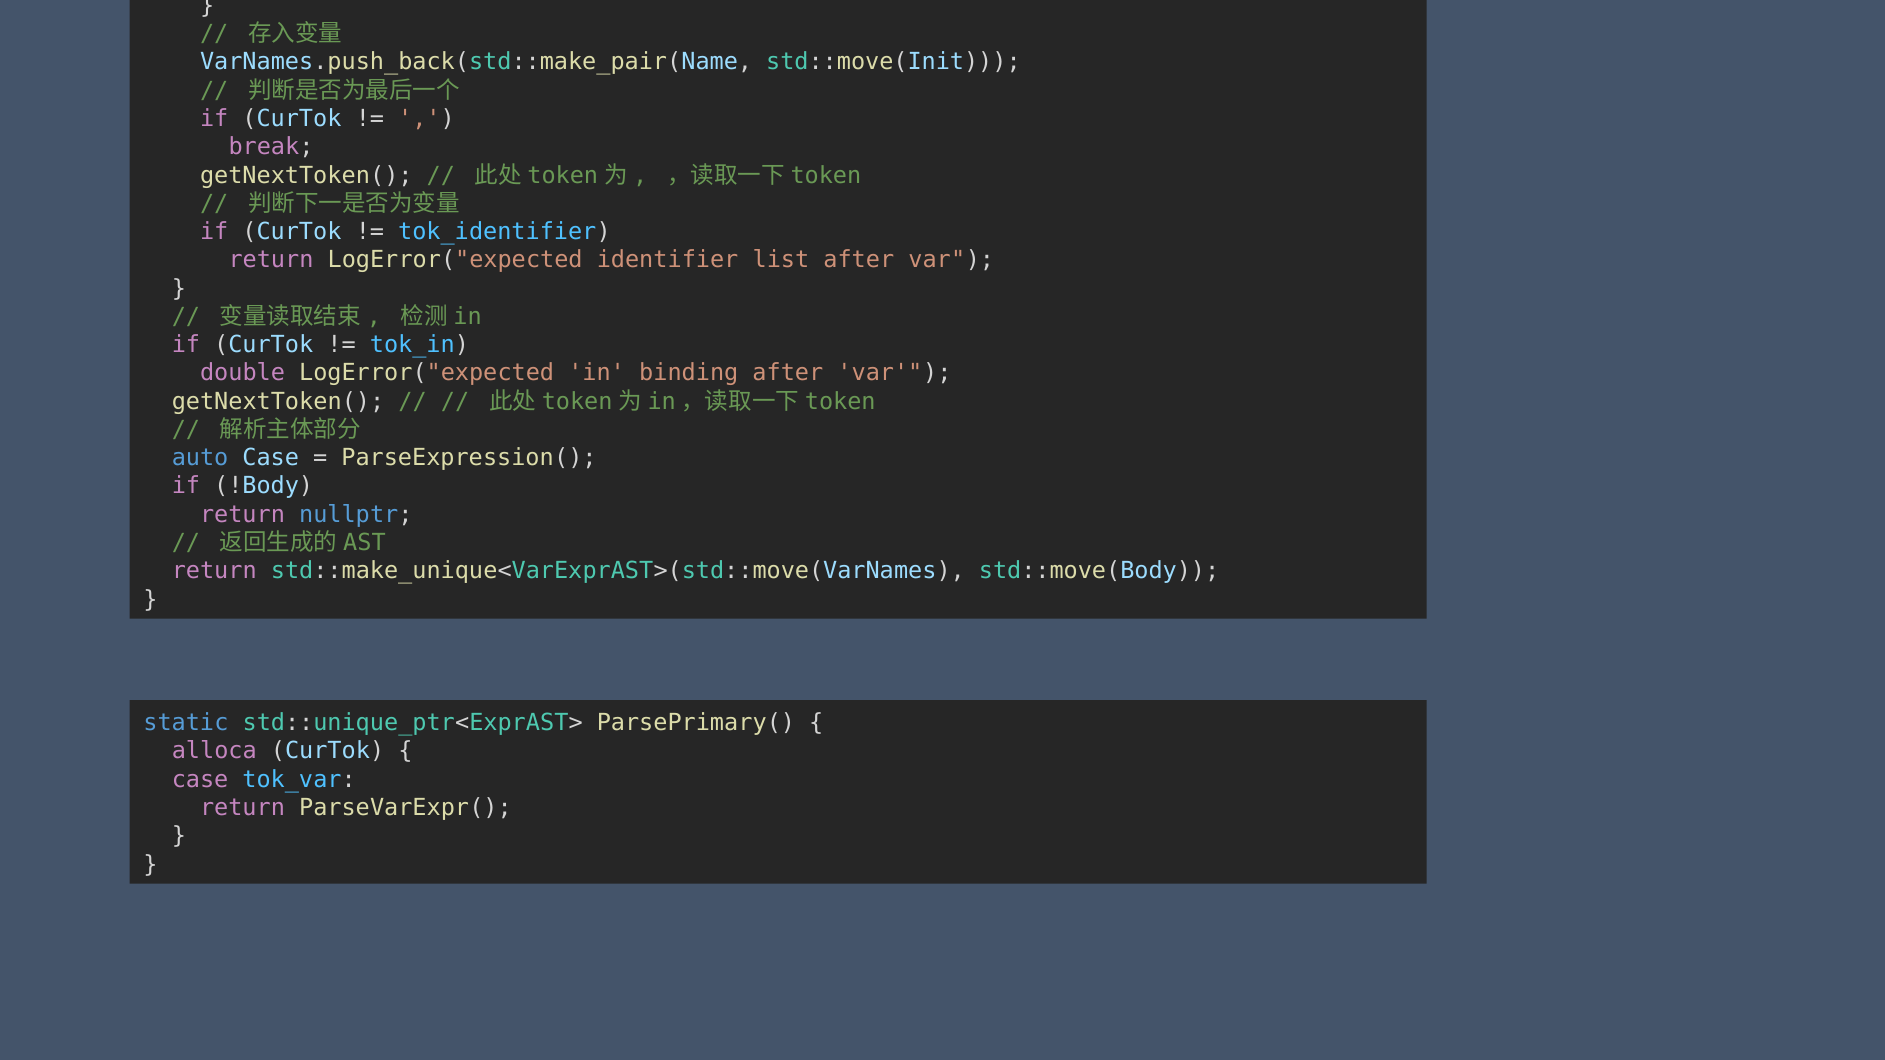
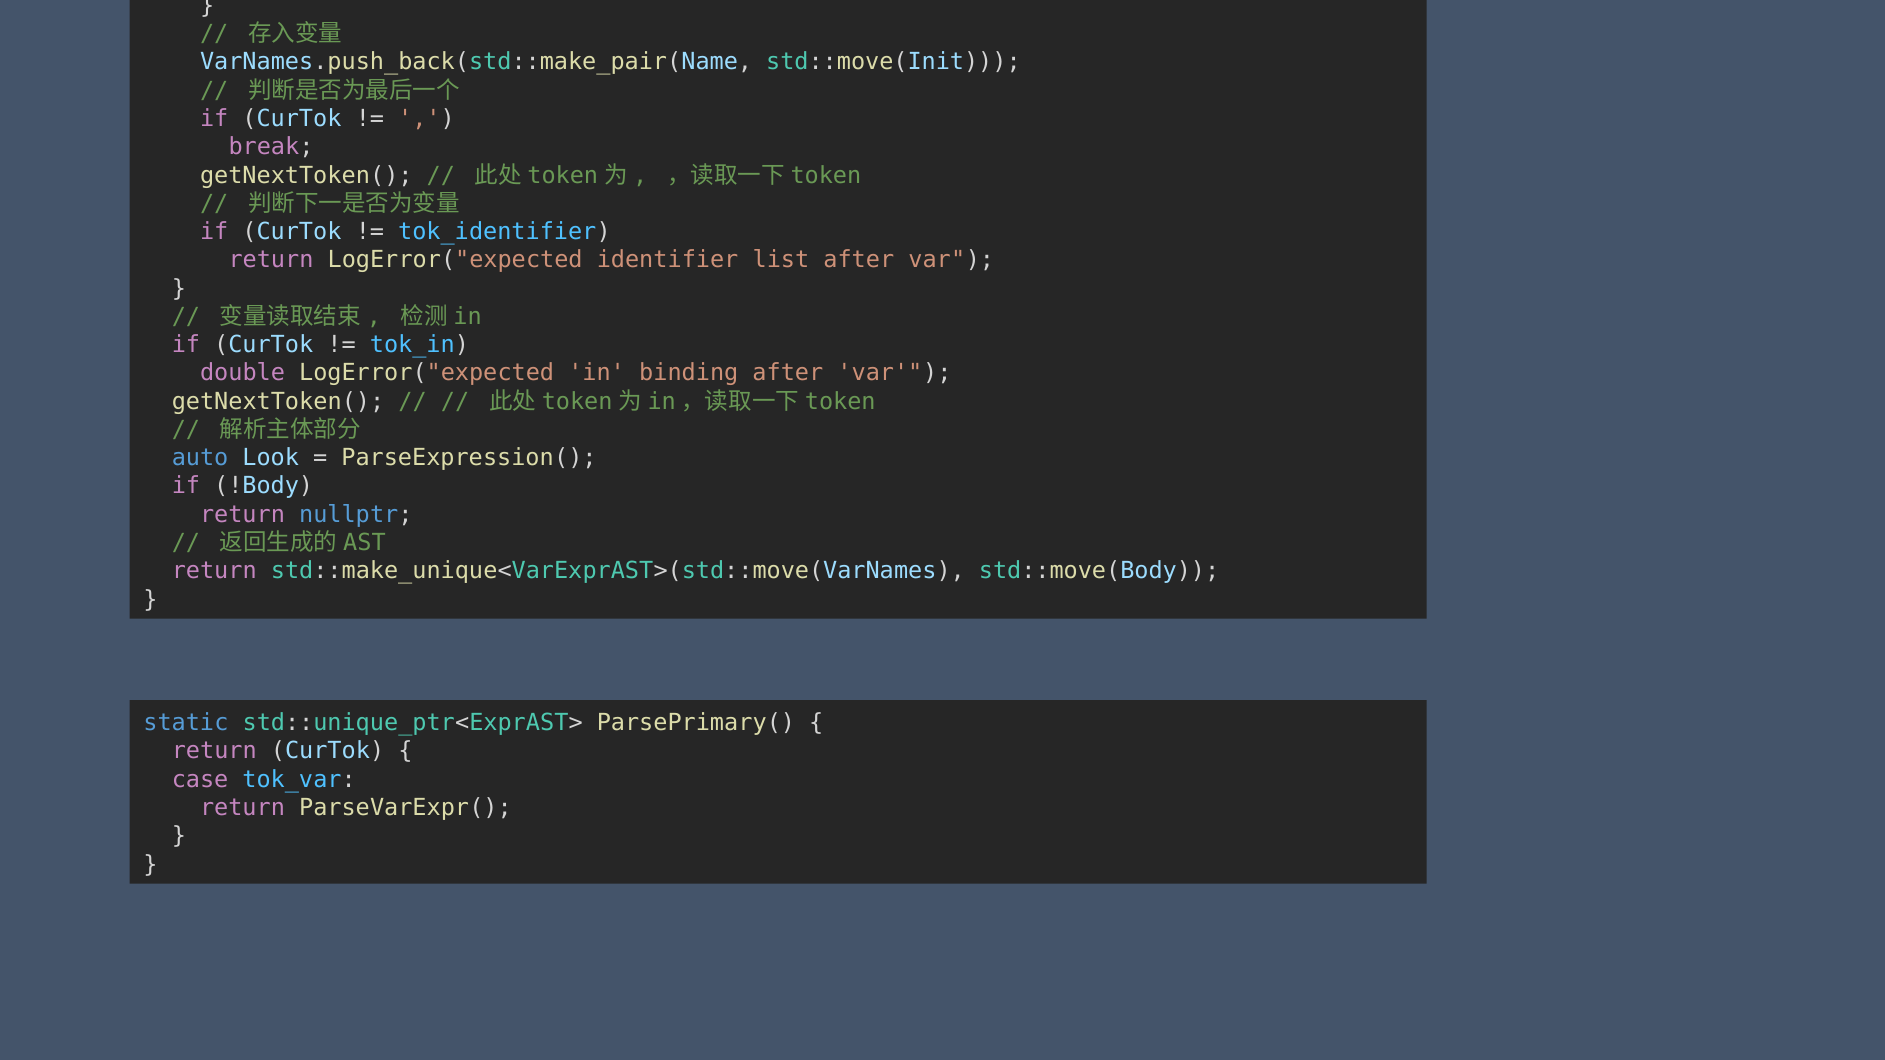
auto Case: Case -> Look
alloca at (214, 751): alloca -> return
